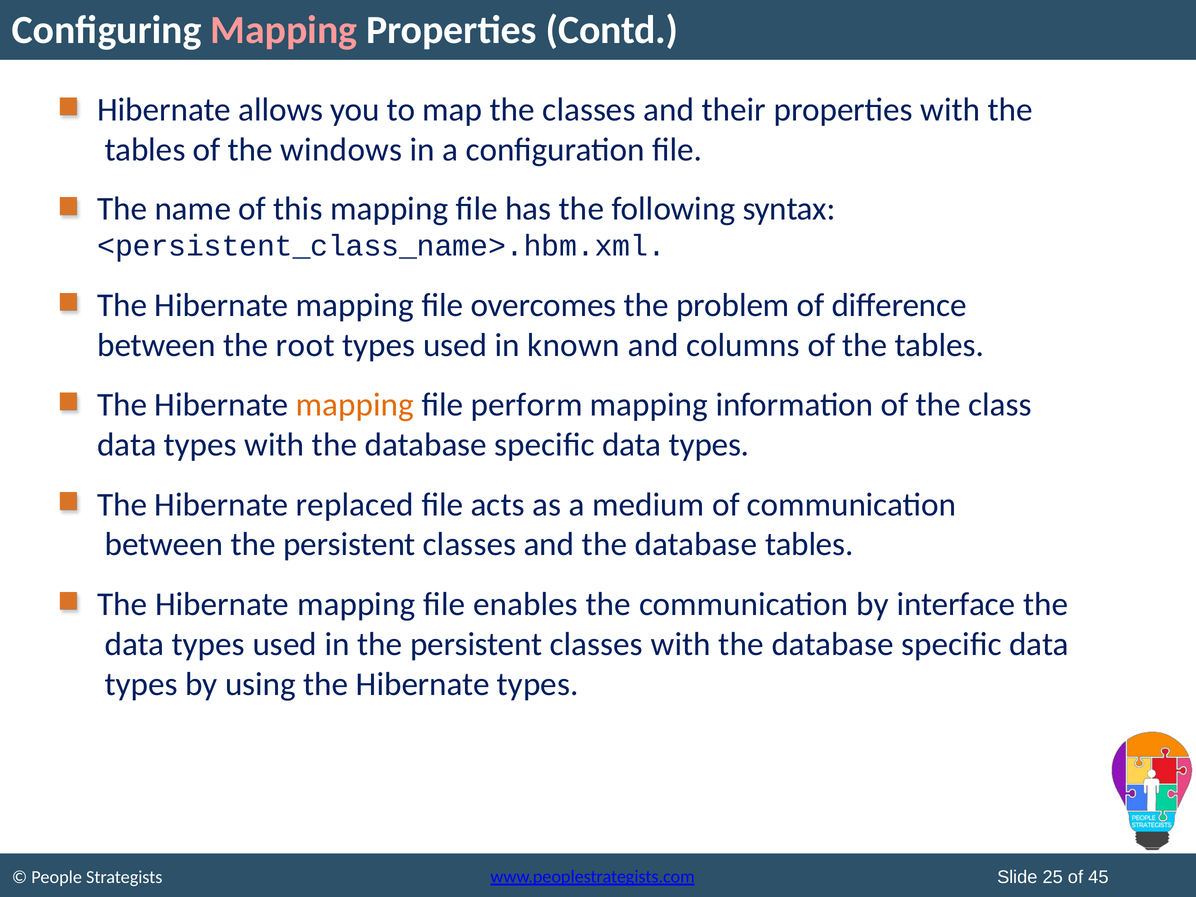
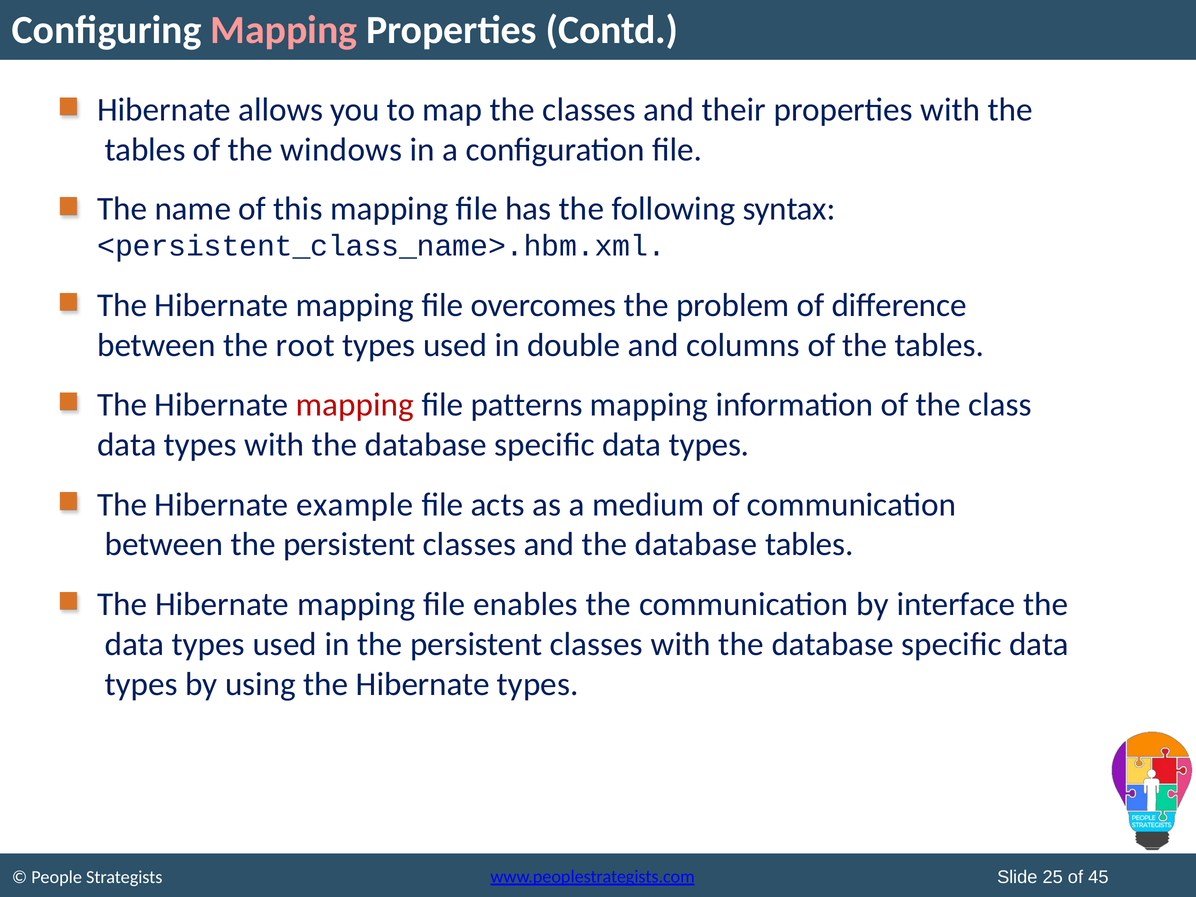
known: known -> double
mapping at (355, 405) colour: orange -> red
perform: perform -> patterns
replaced: replaced -> example
